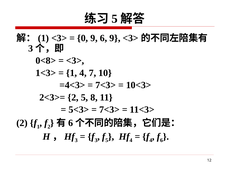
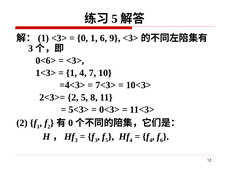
0 9: 9 -> 1
0<8>: 0<8> -> 0<6>
7<3> at (109, 109): 7<3> -> 0<3>
6 at (71, 123): 6 -> 0
